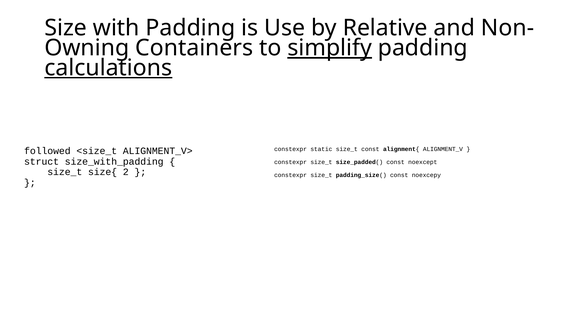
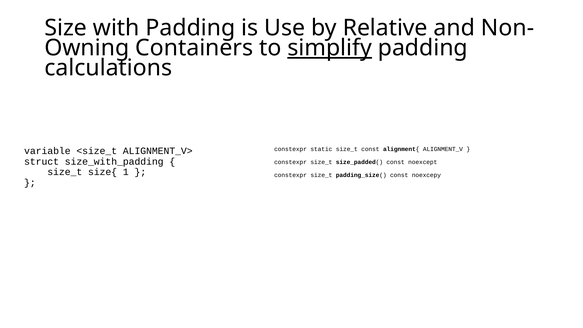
calculations underline: present -> none
followed: followed -> variable
2: 2 -> 1
